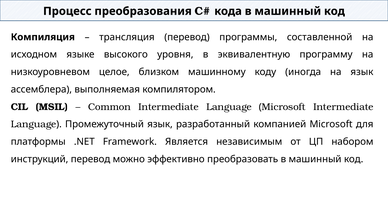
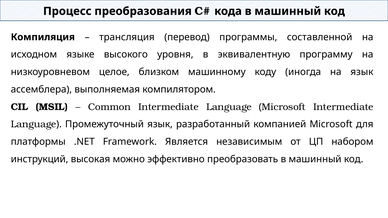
инструкций перевод: перевод -> высокая
